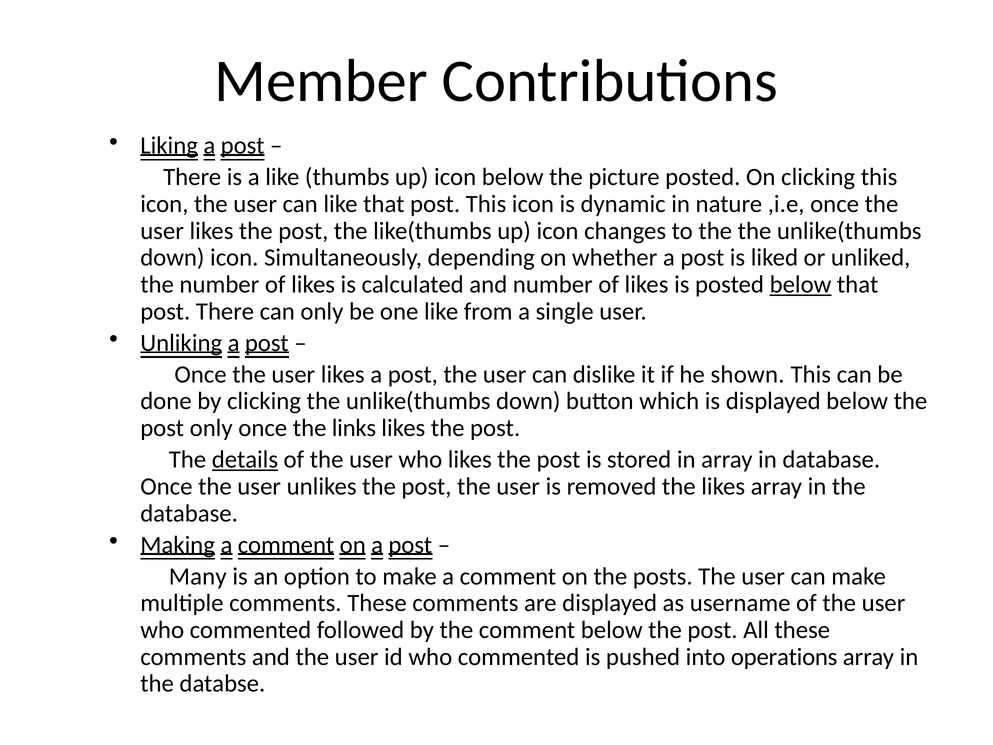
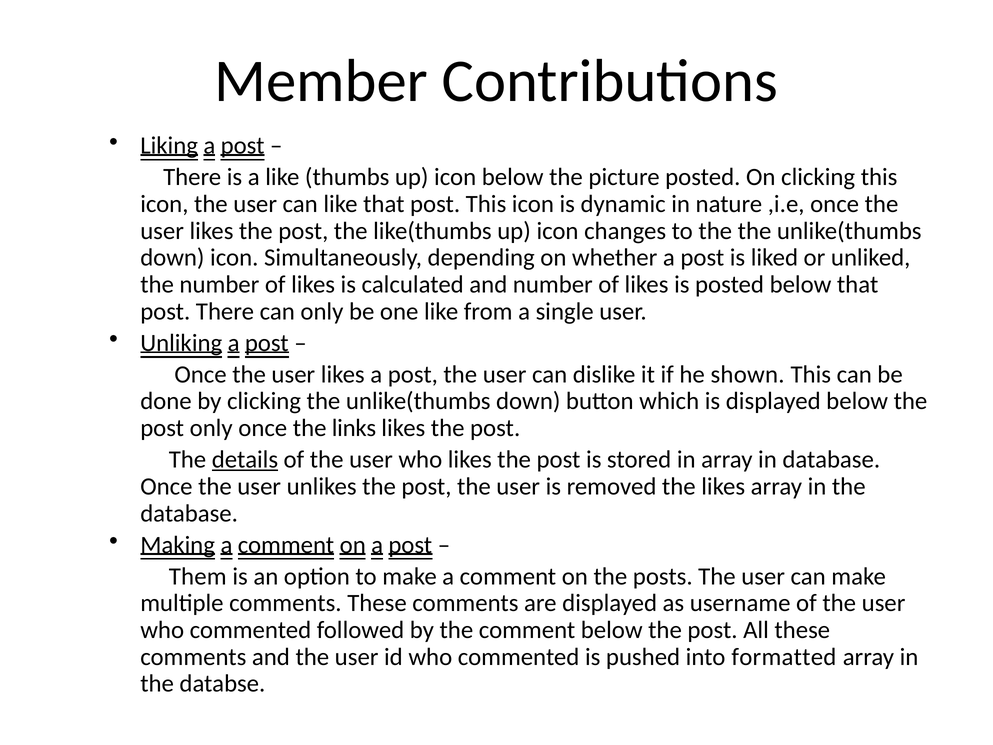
below at (801, 285) underline: present -> none
Many: Many -> Them
operations: operations -> formatted
